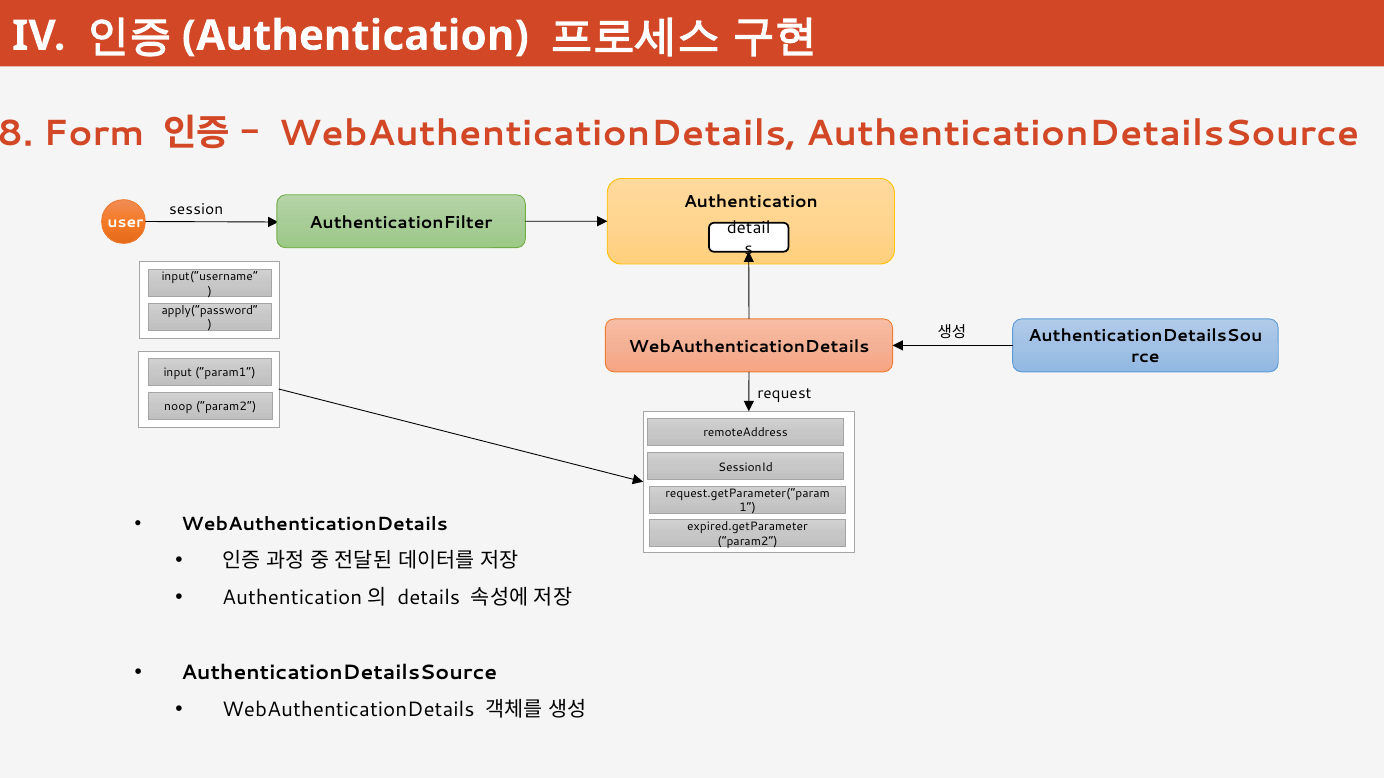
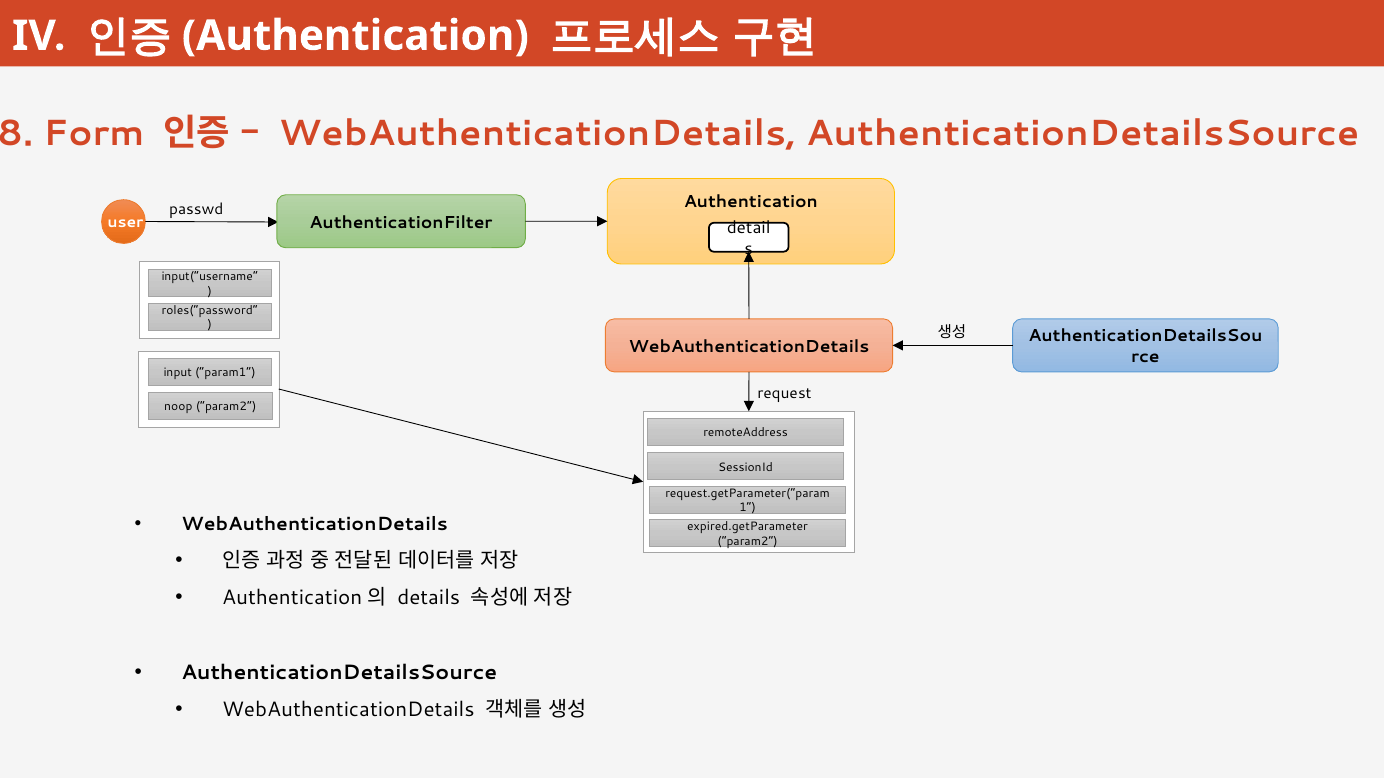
session: session -> passwd
apply(“password: apply(“password -> roles(“password
